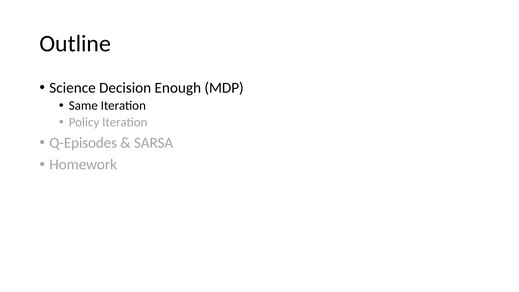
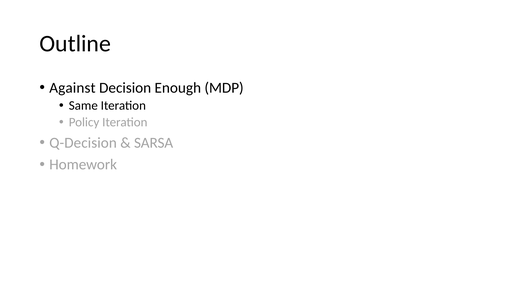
Science: Science -> Against
Q-Episodes: Q-Episodes -> Q-Decision
